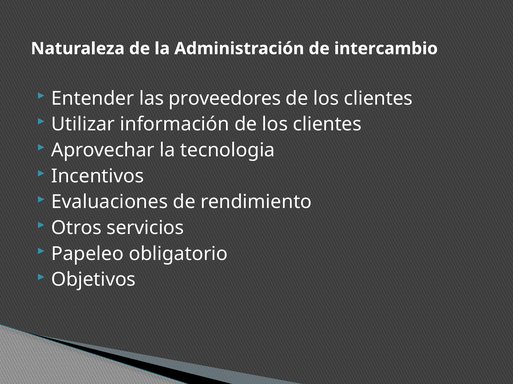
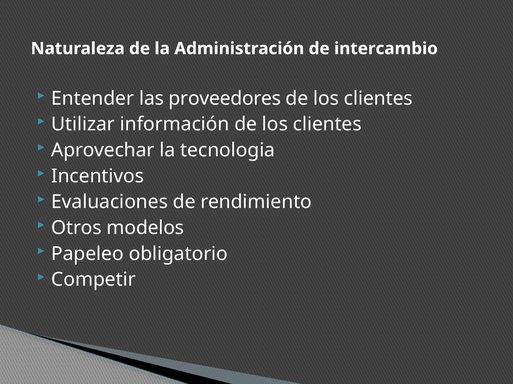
servicios: servicios -> modelos
Objetivos: Objetivos -> Competir
